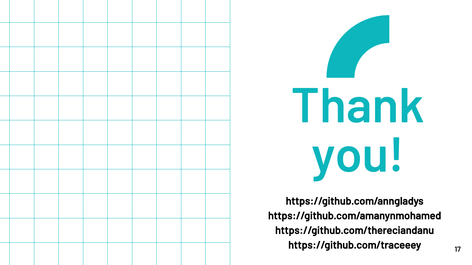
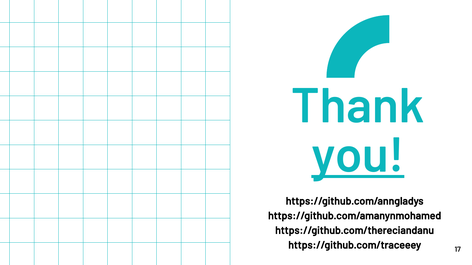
you underline: none -> present
